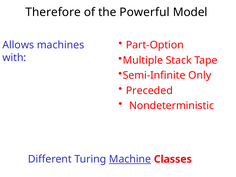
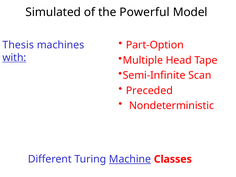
Therefore: Therefore -> Simulated
Allows: Allows -> Thesis
with underline: none -> present
Stack: Stack -> Head
Only: Only -> Scan
